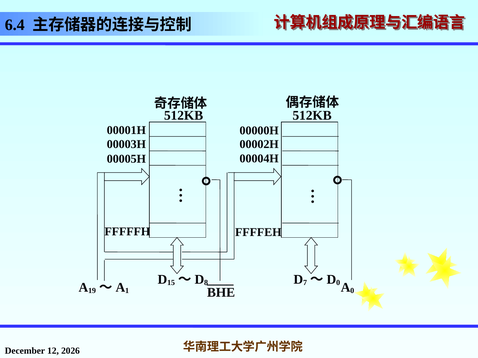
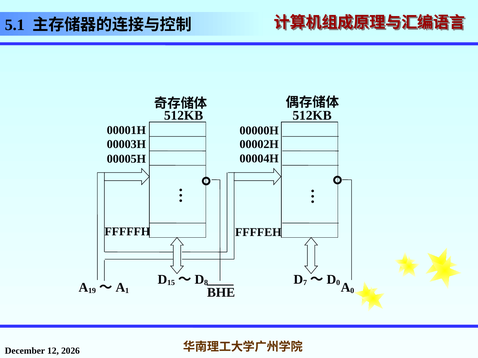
6.4: 6.4 -> 5.1
